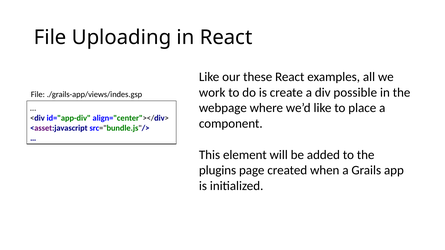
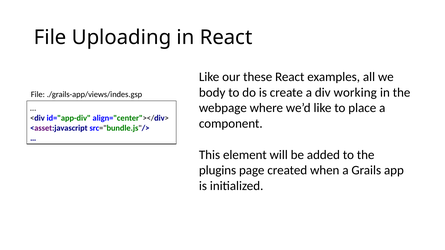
work: work -> body
possible: possible -> working
